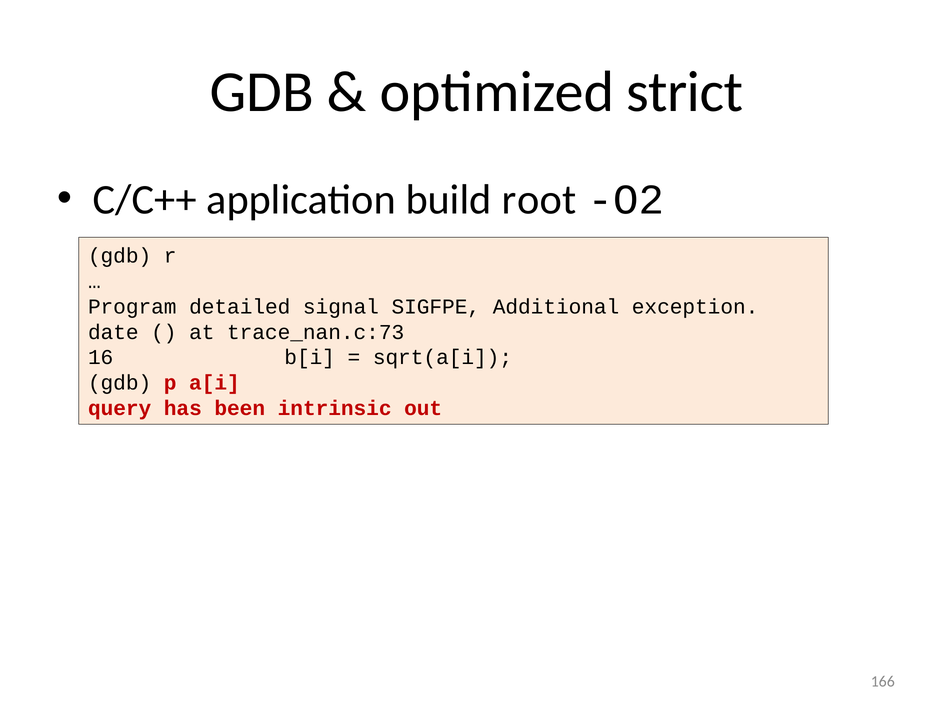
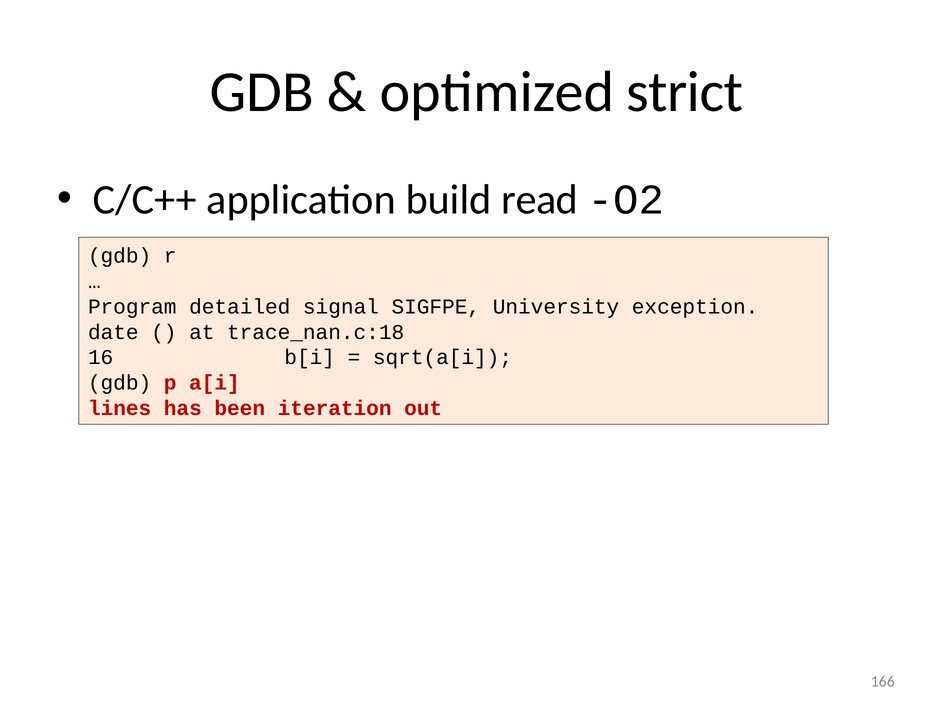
root: root -> read
Additional: Additional -> University
trace_nan.c:73: trace_nan.c:73 -> trace_nan.c:18
query: query -> lines
intrinsic: intrinsic -> iteration
